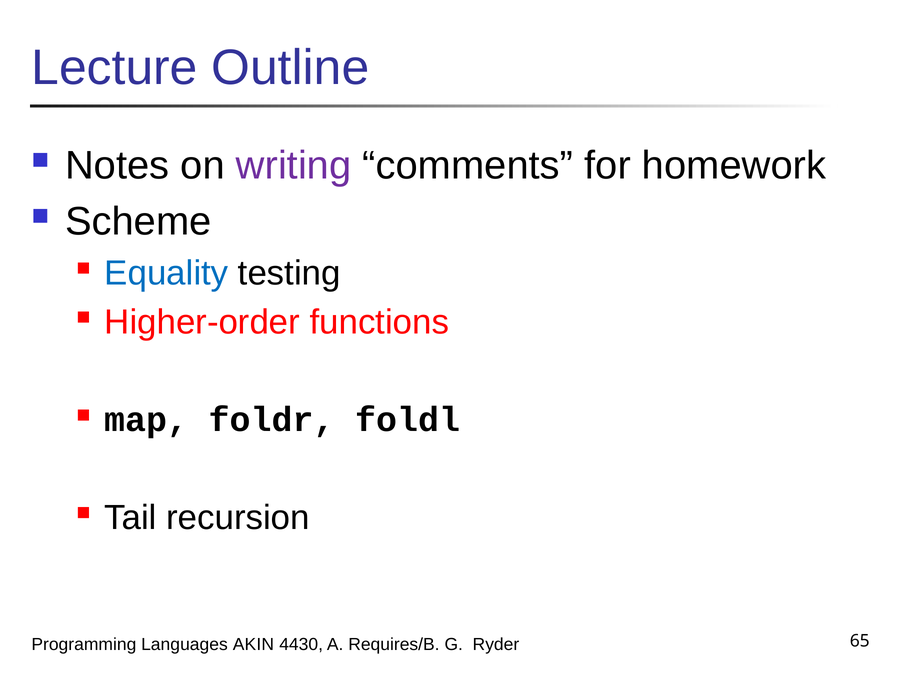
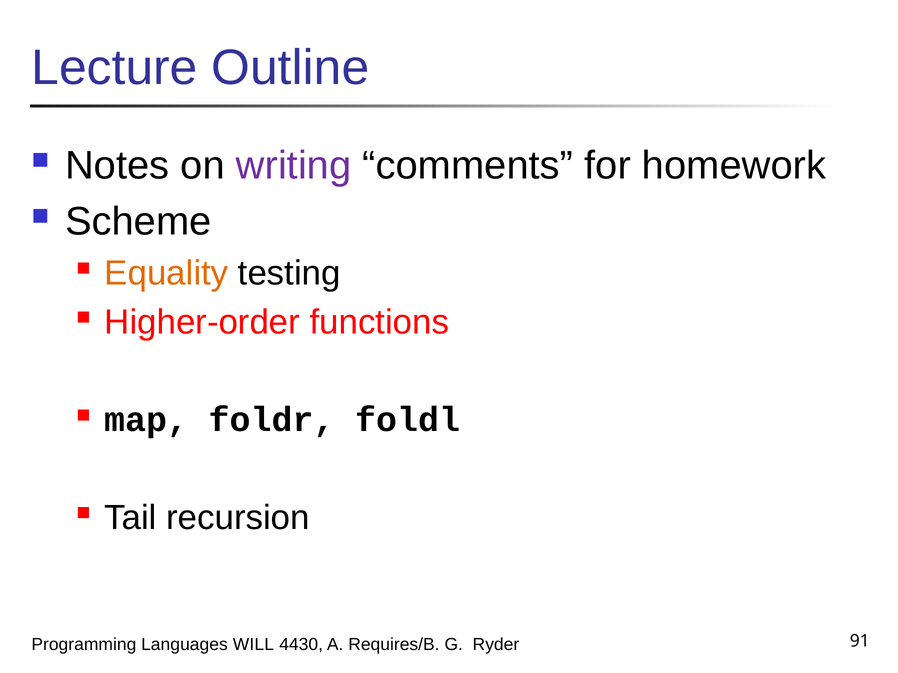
Equality colour: blue -> orange
AKIN: AKIN -> WILL
65: 65 -> 91
